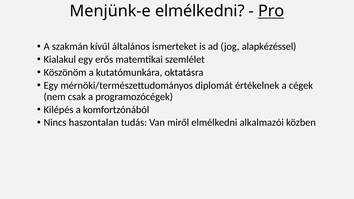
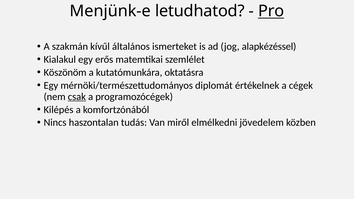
Menjünk-e elmélkedni: elmélkedni -> letudhatod
csak underline: none -> present
alkalmazói: alkalmazói -> jövedelem
